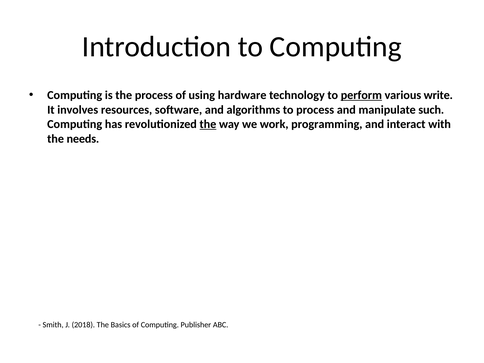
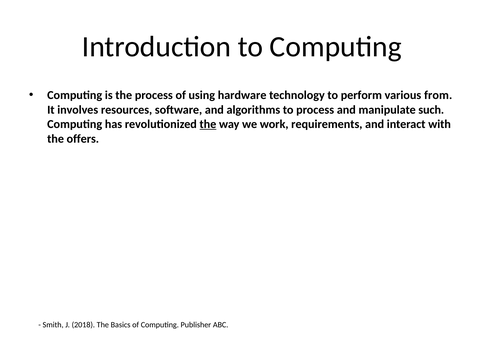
perform underline: present -> none
write: write -> from
programming: programming -> requirements
needs: needs -> offers
